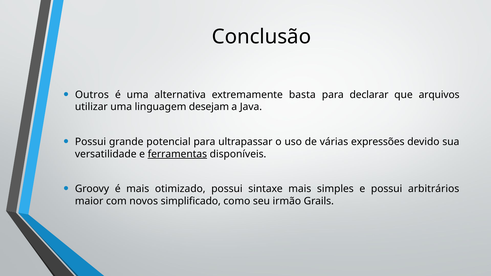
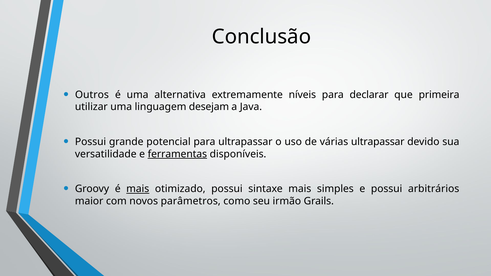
basta: basta -> níveis
arquivos: arquivos -> primeira
várias expressões: expressões -> ultrapassar
mais at (138, 189) underline: none -> present
simplificado: simplificado -> parâmetros
